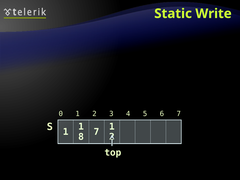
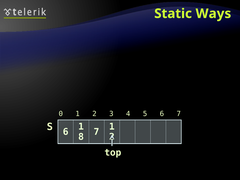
Write: Write -> Ways
S 1: 1 -> 6
